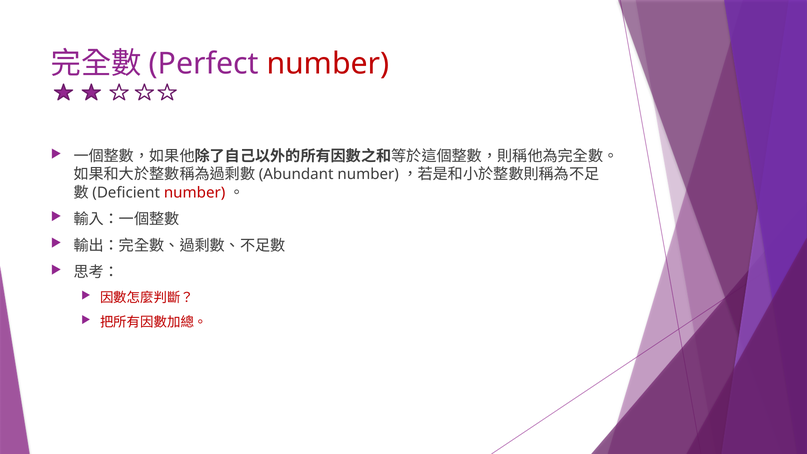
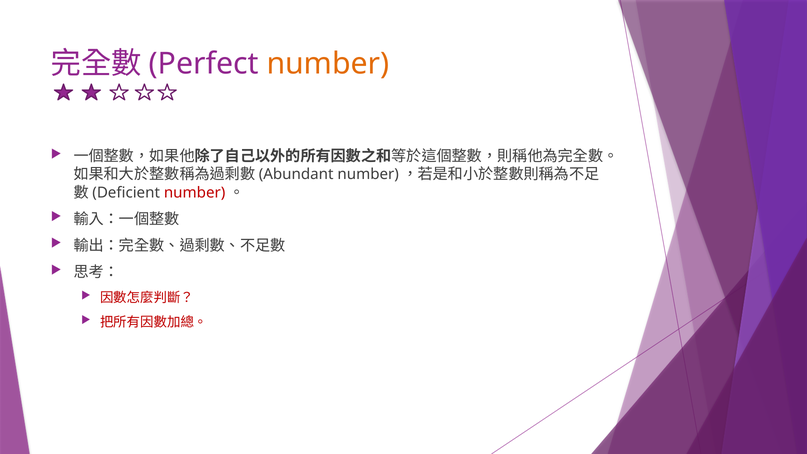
number at (328, 64) colour: red -> orange
